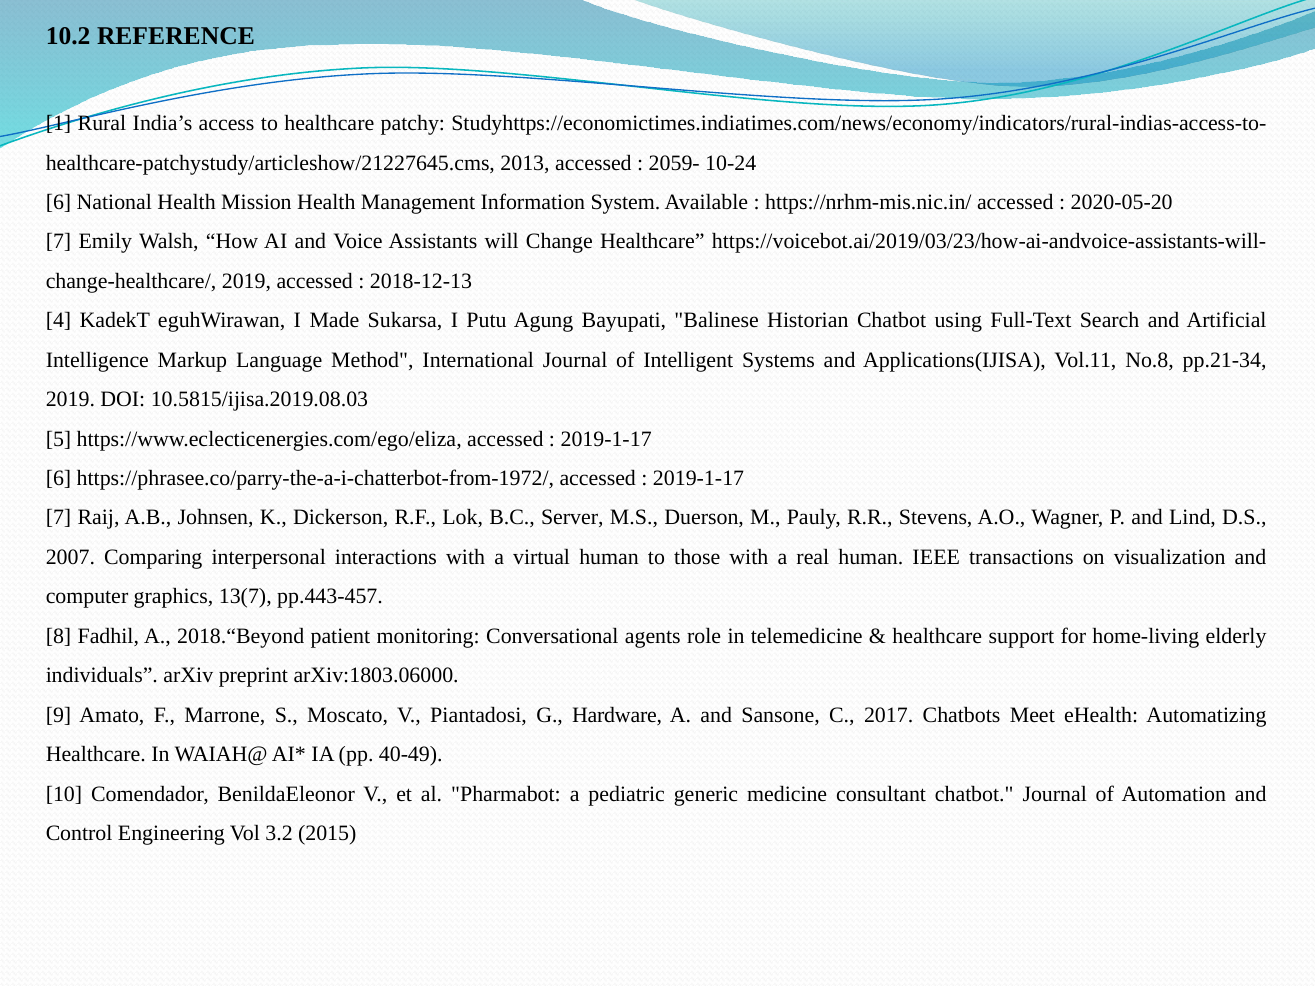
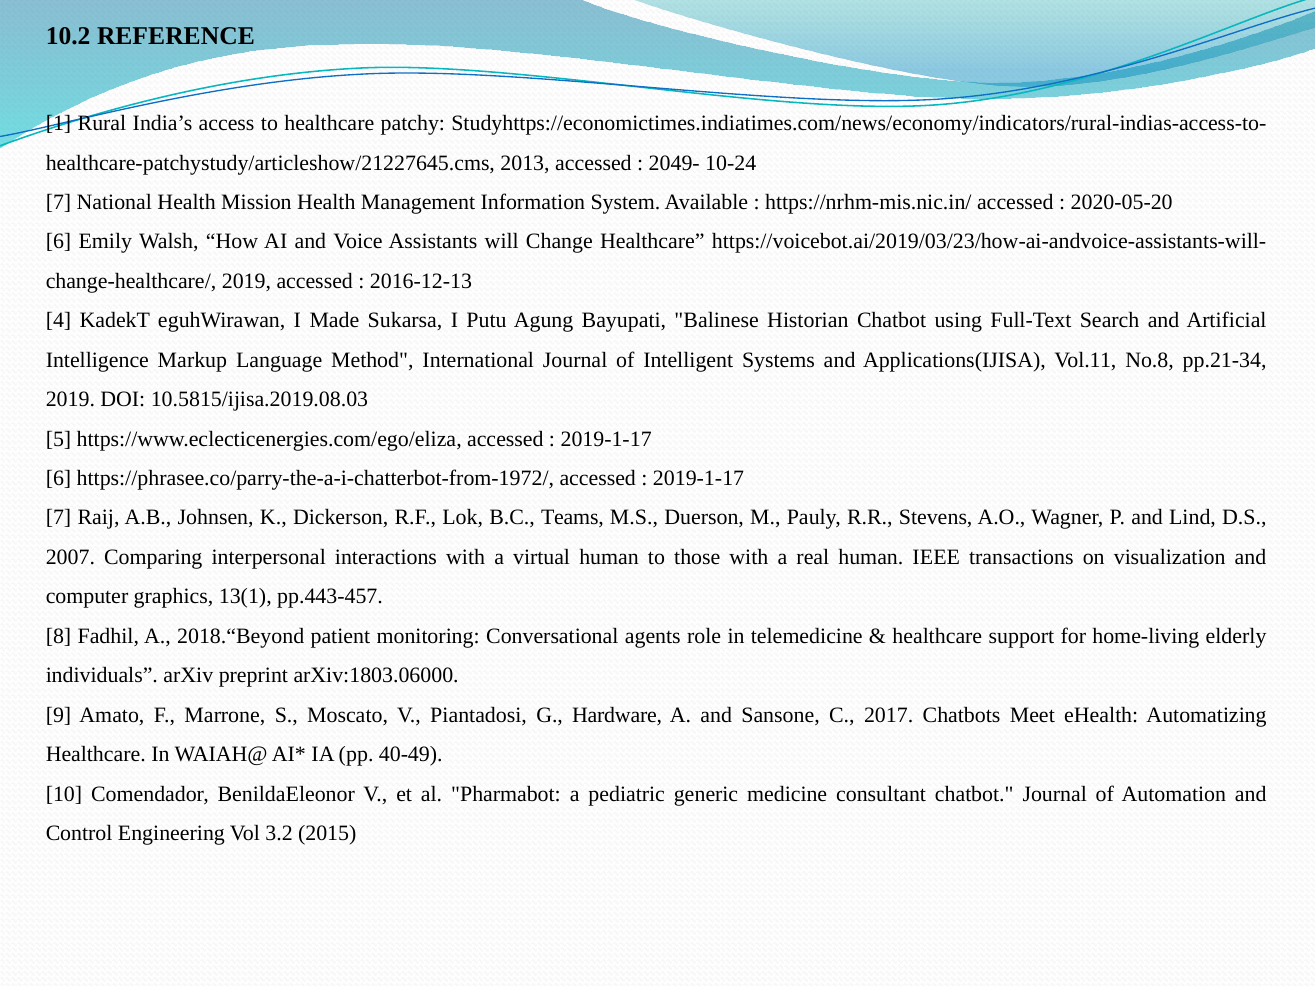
2059-: 2059- -> 2049-
6 at (59, 202): 6 -> 7
7 at (59, 242): 7 -> 6
2018-12-13: 2018-12-13 -> 2016-12-13
Server: Server -> Teams
13(7: 13(7 -> 13(1
